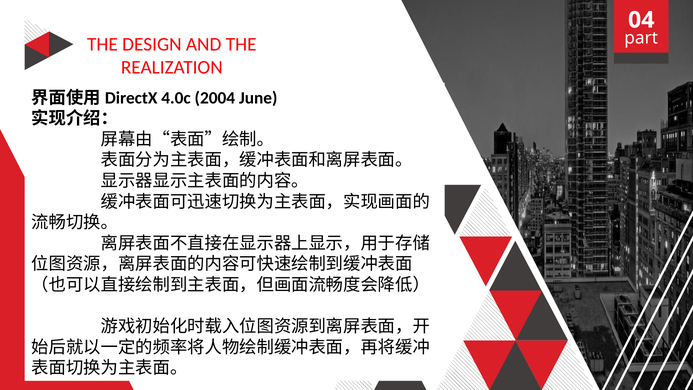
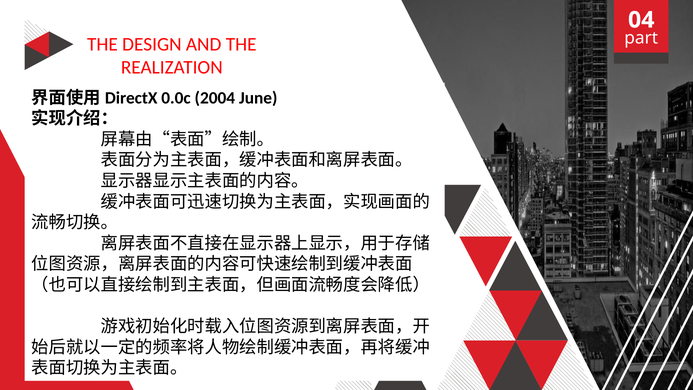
4.0c: 4.0c -> 0.0c
